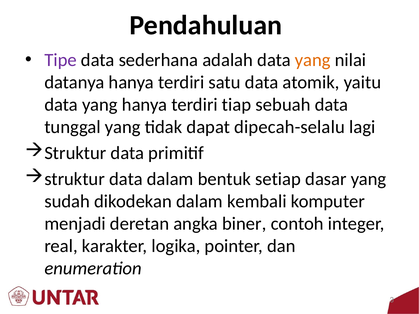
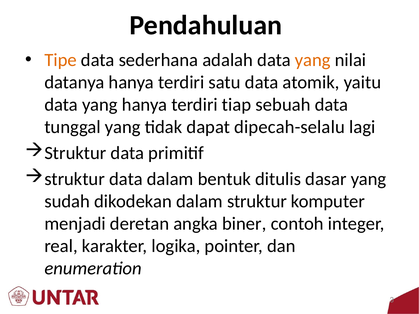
Tipe colour: purple -> orange
setiap: setiap -> ditulis
dalam kembali: kembali -> struktur
